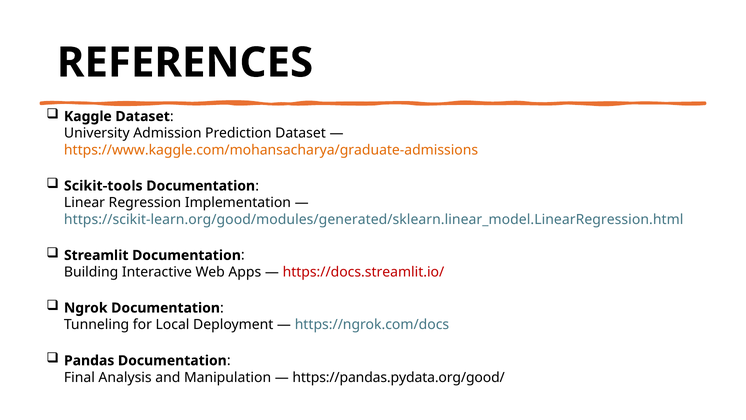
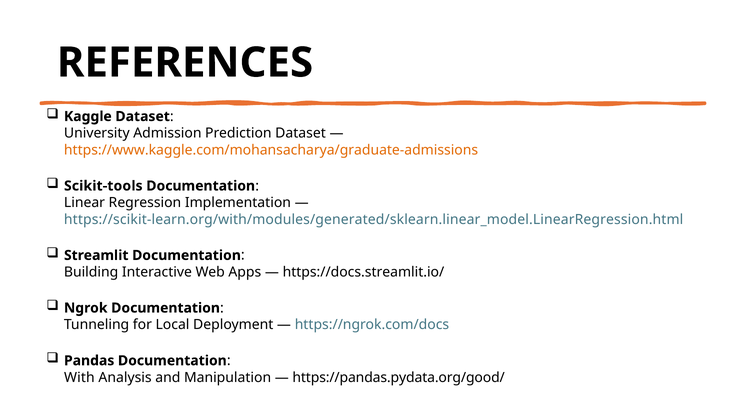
https://scikit-learn.org/good/modules/generated/sklearn.linear_model.LinearRegression.html: https://scikit-learn.org/good/modules/generated/sklearn.linear_model.LinearRegression.html -> https://scikit-learn.org/with/modules/generated/sklearn.linear_model.LinearRegression.html
https://docs.streamlit.io/ colour: red -> black
Final: Final -> With
